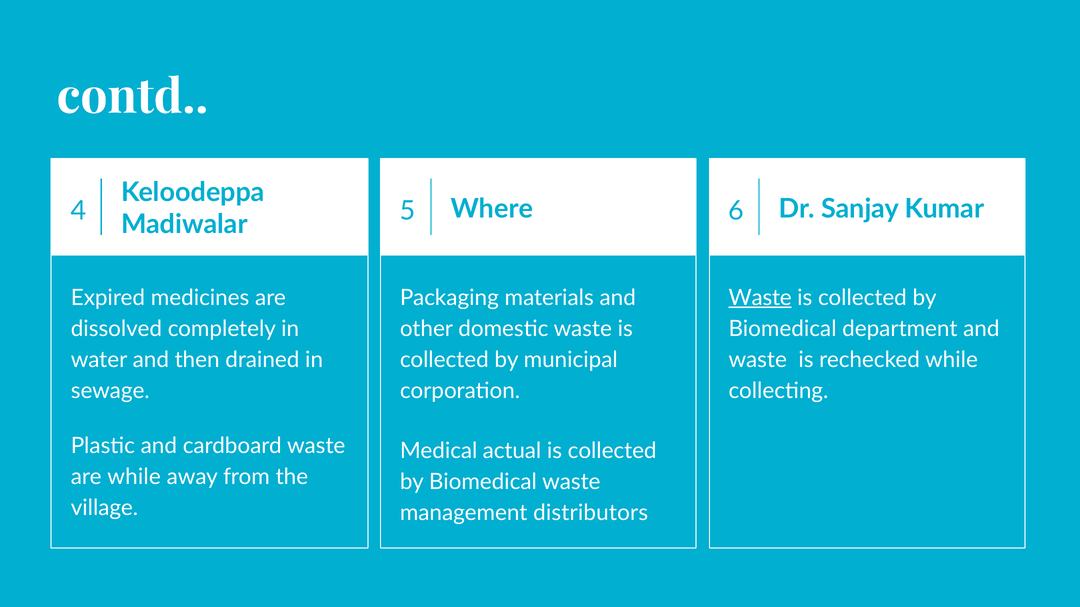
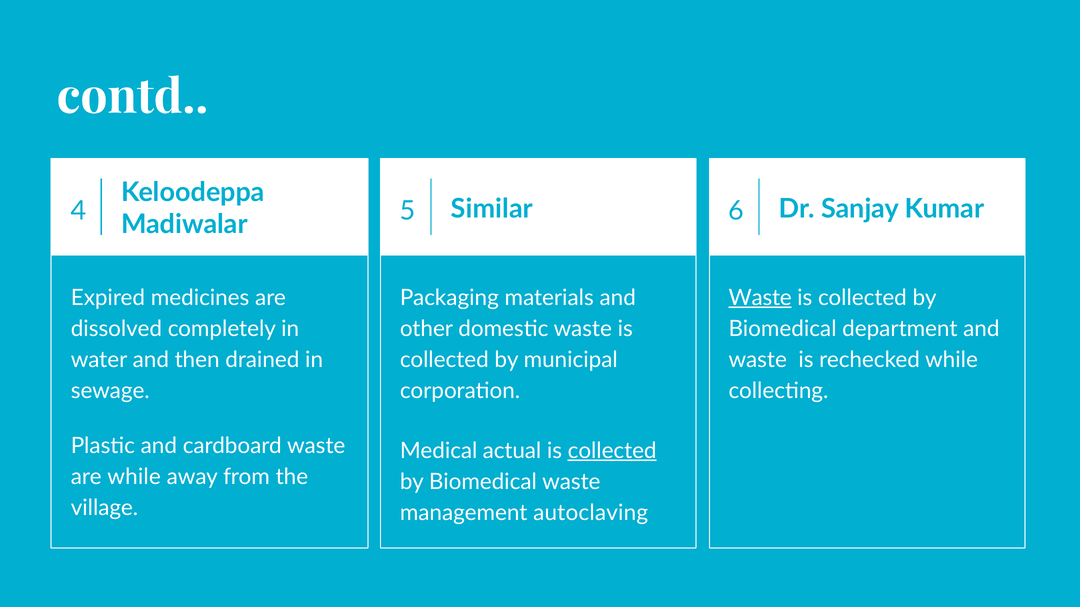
Where: Where -> Similar
collected at (612, 451) underline: none -> present
distributors: distributors -> autoclaving
